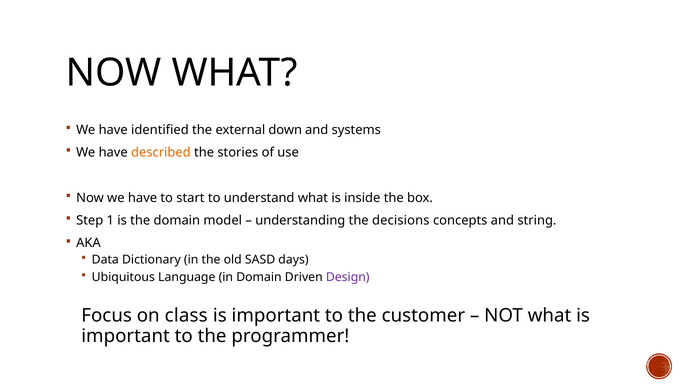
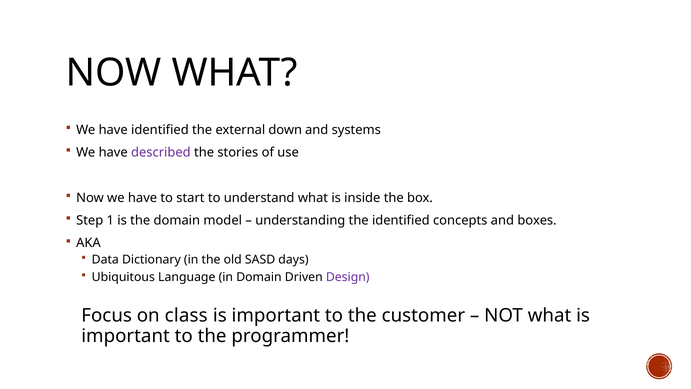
described colour: orange -> purple
the decisions: decisions -> identified
string: string -> boxes
